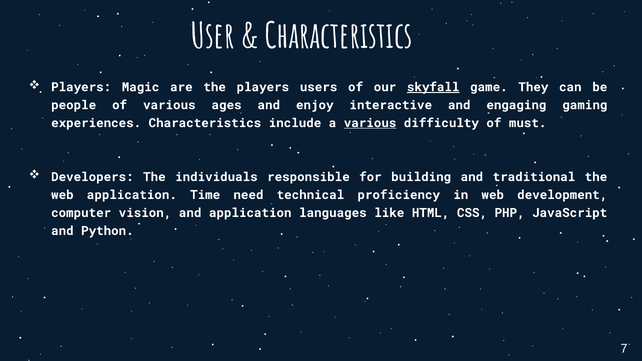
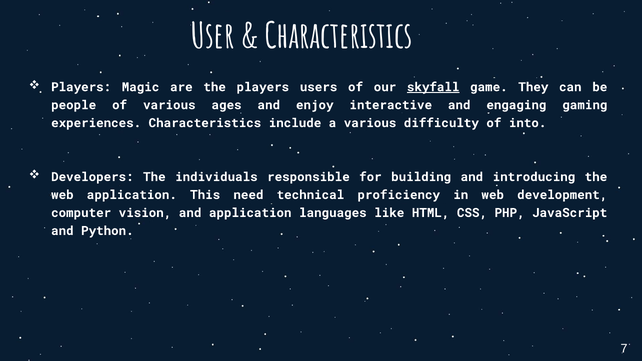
various at (370, 123) underline: present -> none
must: must -> into
traditional: traditional -> introducing
Time: Time -> This
